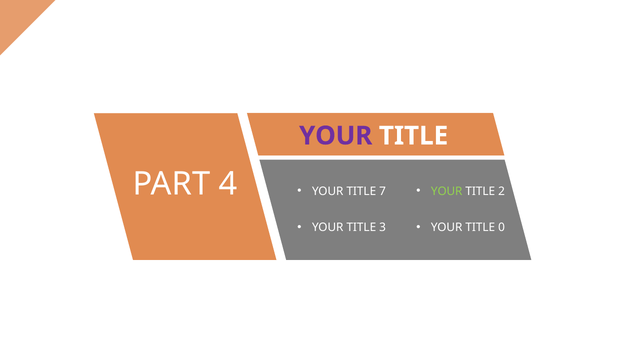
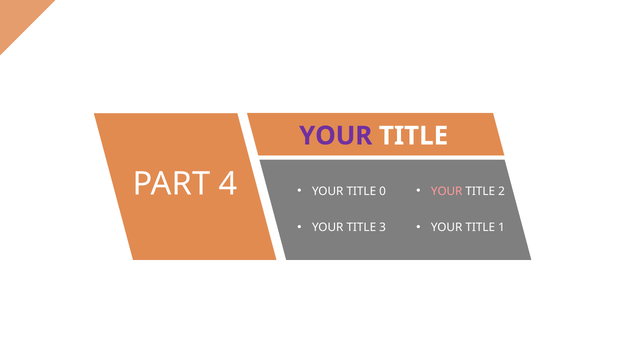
7: 7 -> 0
YOUR at (447, 191) colour: light green -> pink
0: 0 -> 1
